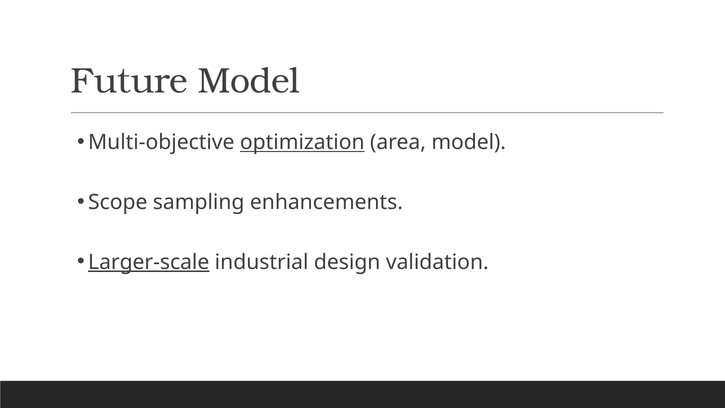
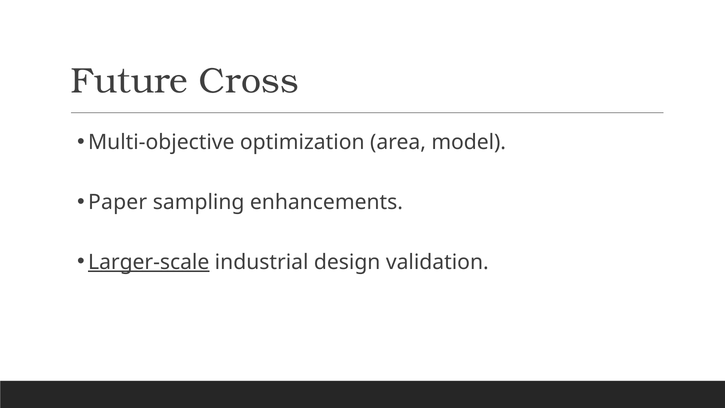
Future Model: Model -> Cross
optimization underline: present -> none
Scope: Scope -> Paper
